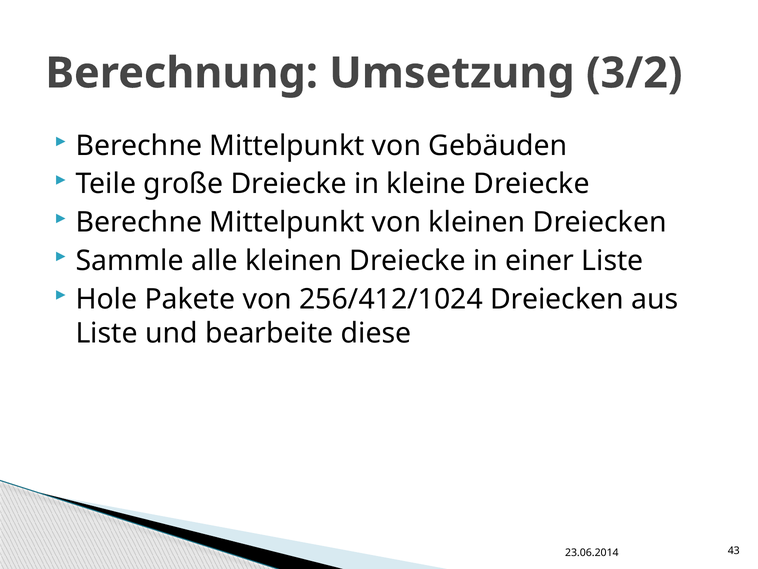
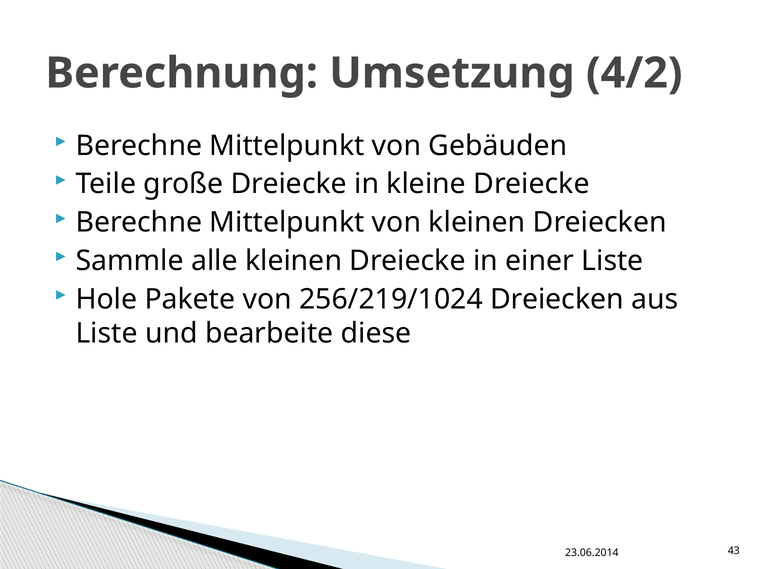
3/2: 3/2 -> 4/2
256/412/1024: 256/412/1024 -> 256/219/1024
